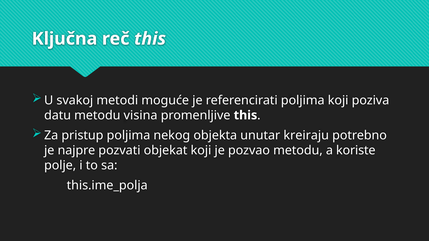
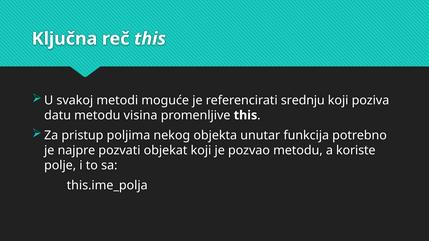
referencirati poljima: poljima -> srednju
kreiraju: kreiraju -> funkcija
